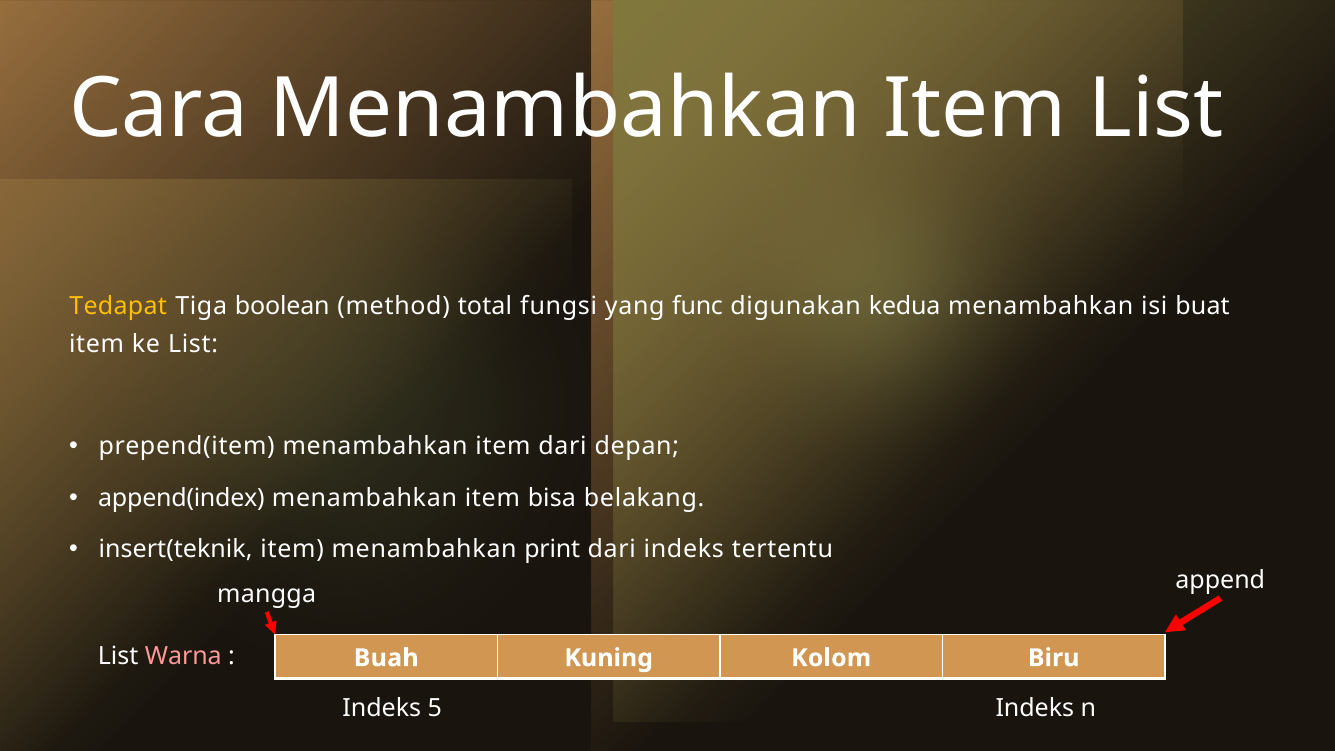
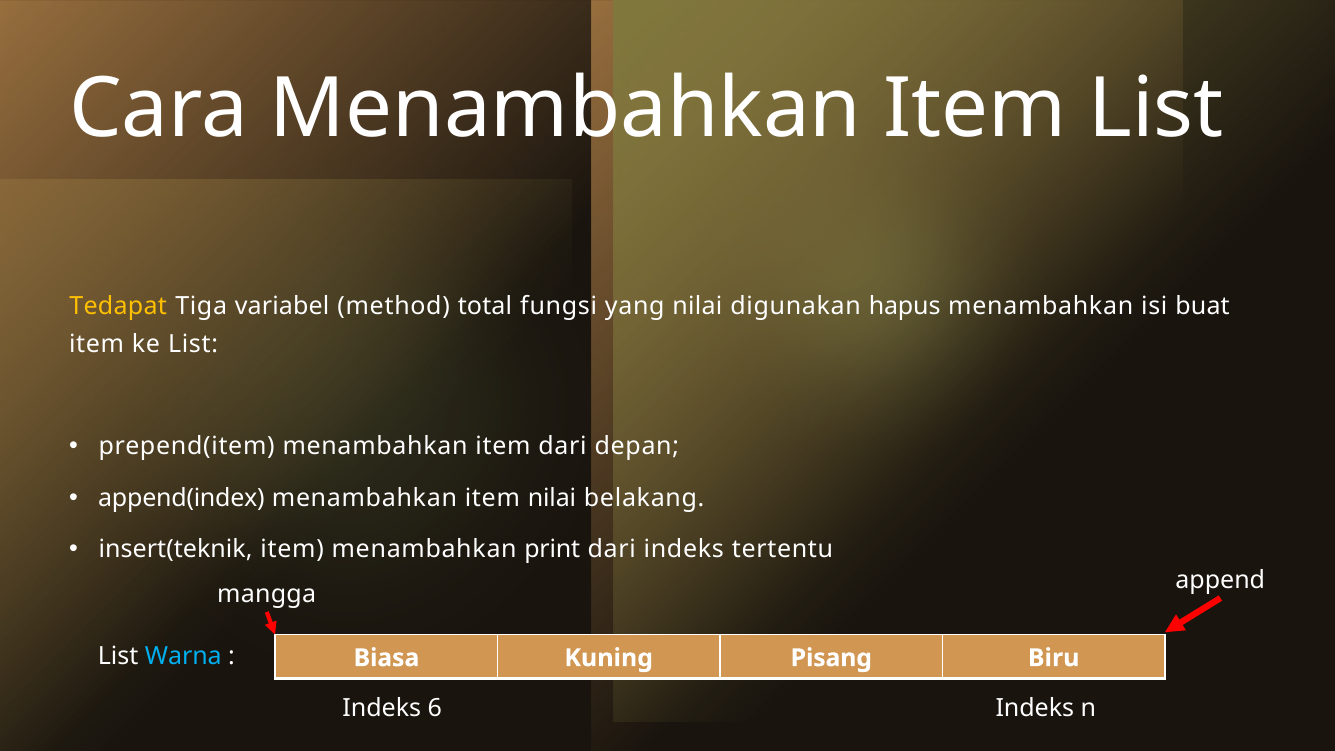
boolean: boolean -> variabel
yang func: func -> nilai
kedua: kedua -> hapus
item bisa: bisa -> nilai
Warna colour: pink -> light blue
Buah: Buah -> Biasa
Kolom: Kolom -> Pisang
5: 5 -> 6
